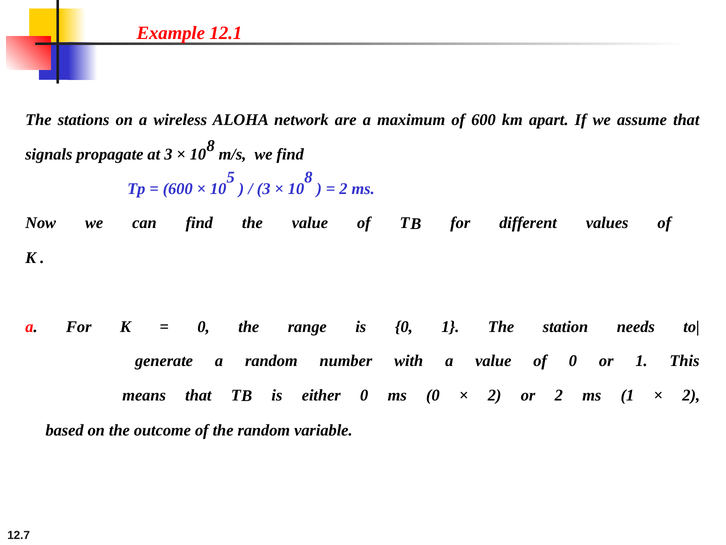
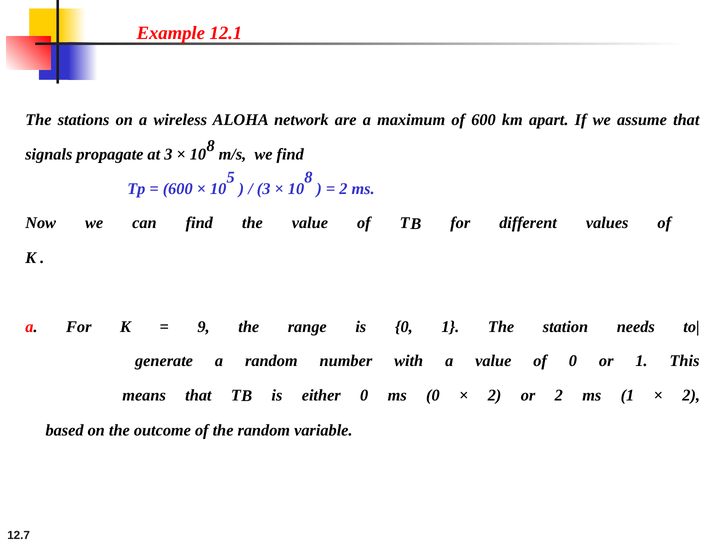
0 at (204, 326): 0 -> 9
